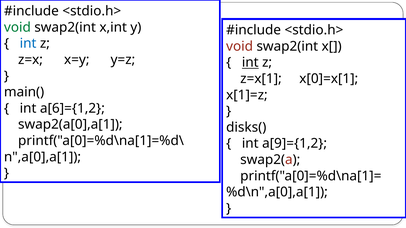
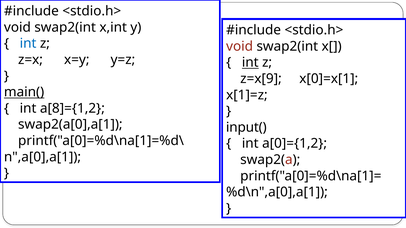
void at (17, 27) colour: green -> black
z=x[1: z=x[1 -> z=x[9
main( underline: none -> present
a[6]={1,2: a[6]={1,2 -> a[8]={1,2
disks(: disks( -> input(
a[9]={1,2: a[9]={1,2 -> a[0]={1,2
